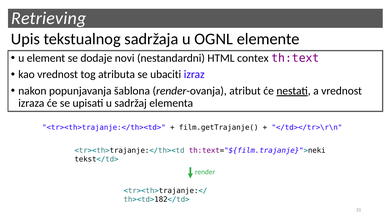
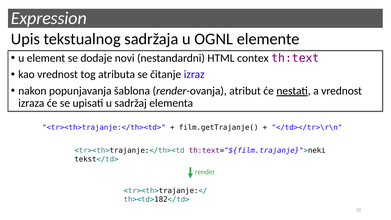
Retrieving: Retrieving -> Expression
ubaciti: ubaciti -> čitanje
